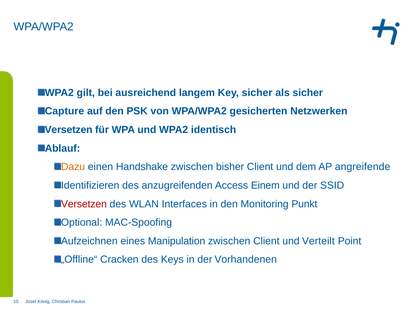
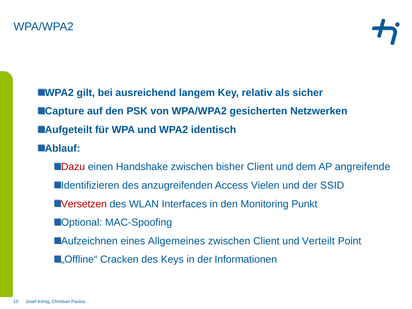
Key sicher: sicher -> relativ
Versetzen at (69, 130): Versetzen -> Aufgeteilt
Dazu colour: orange -> red
Einem: Einem -> Vielen
Manipulation: Manipulation -> Allgemeines
Vorhandenen: Vorhandenen -> Informationen
